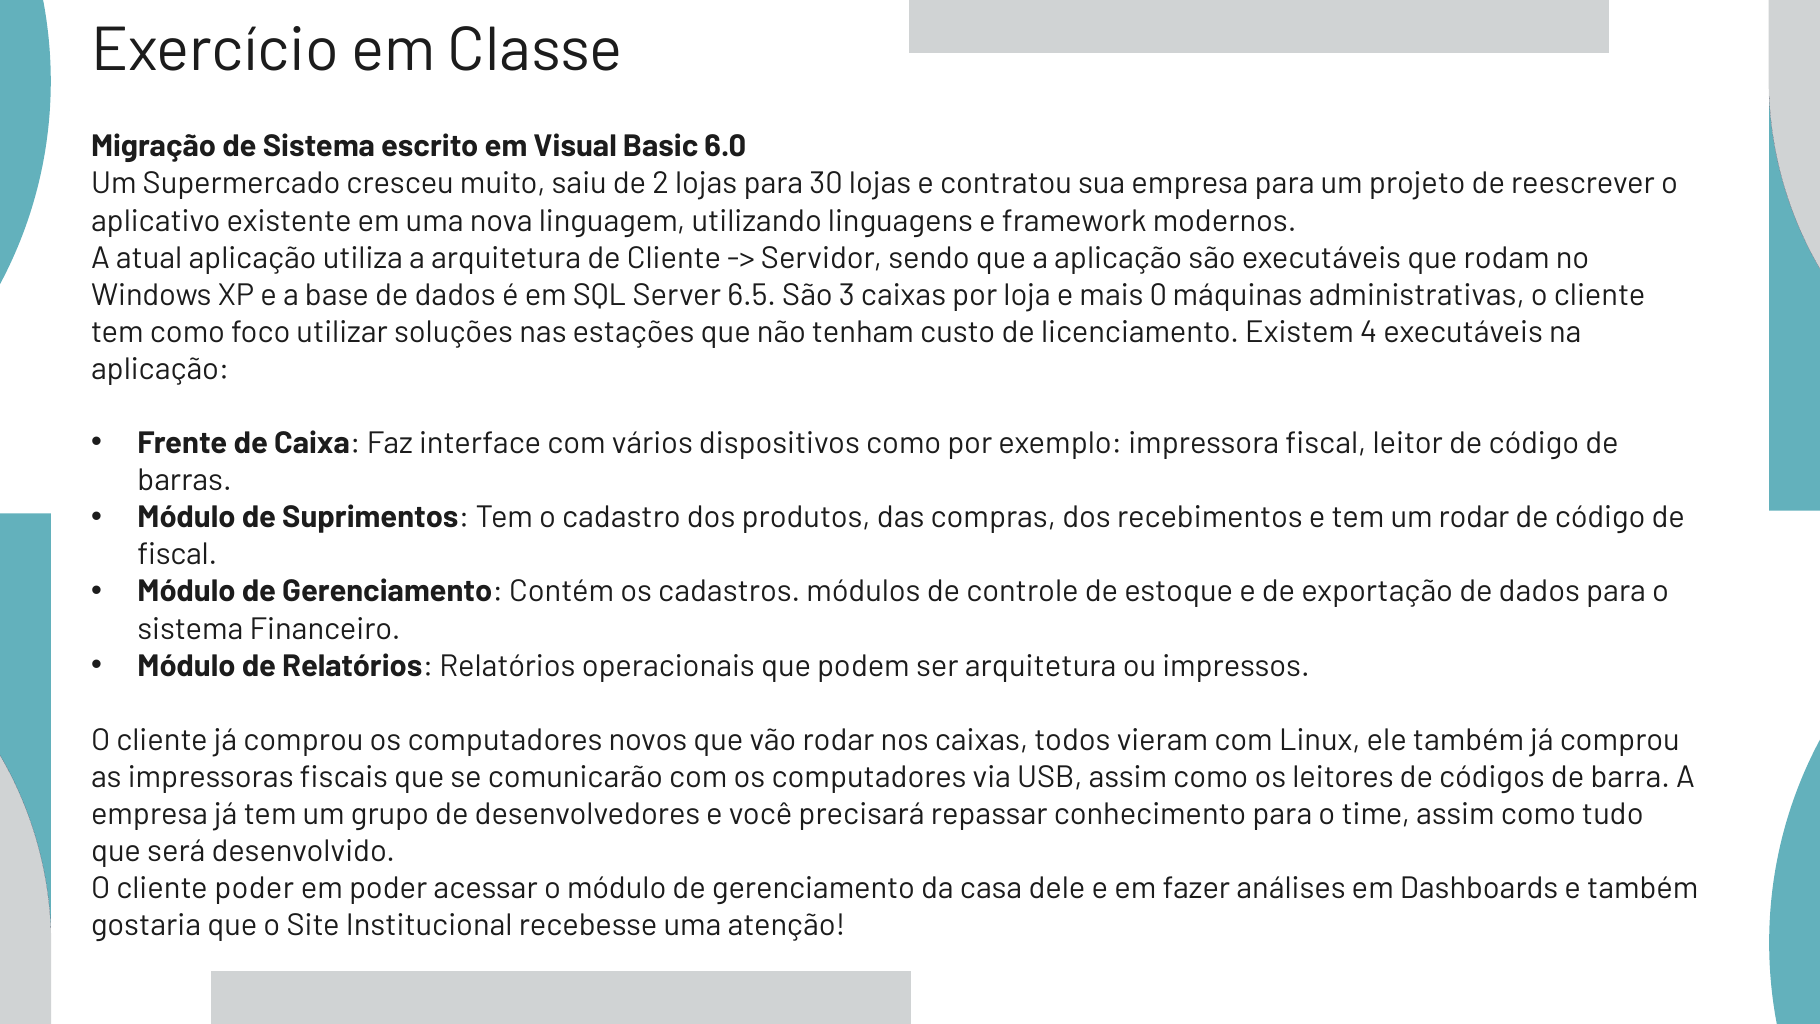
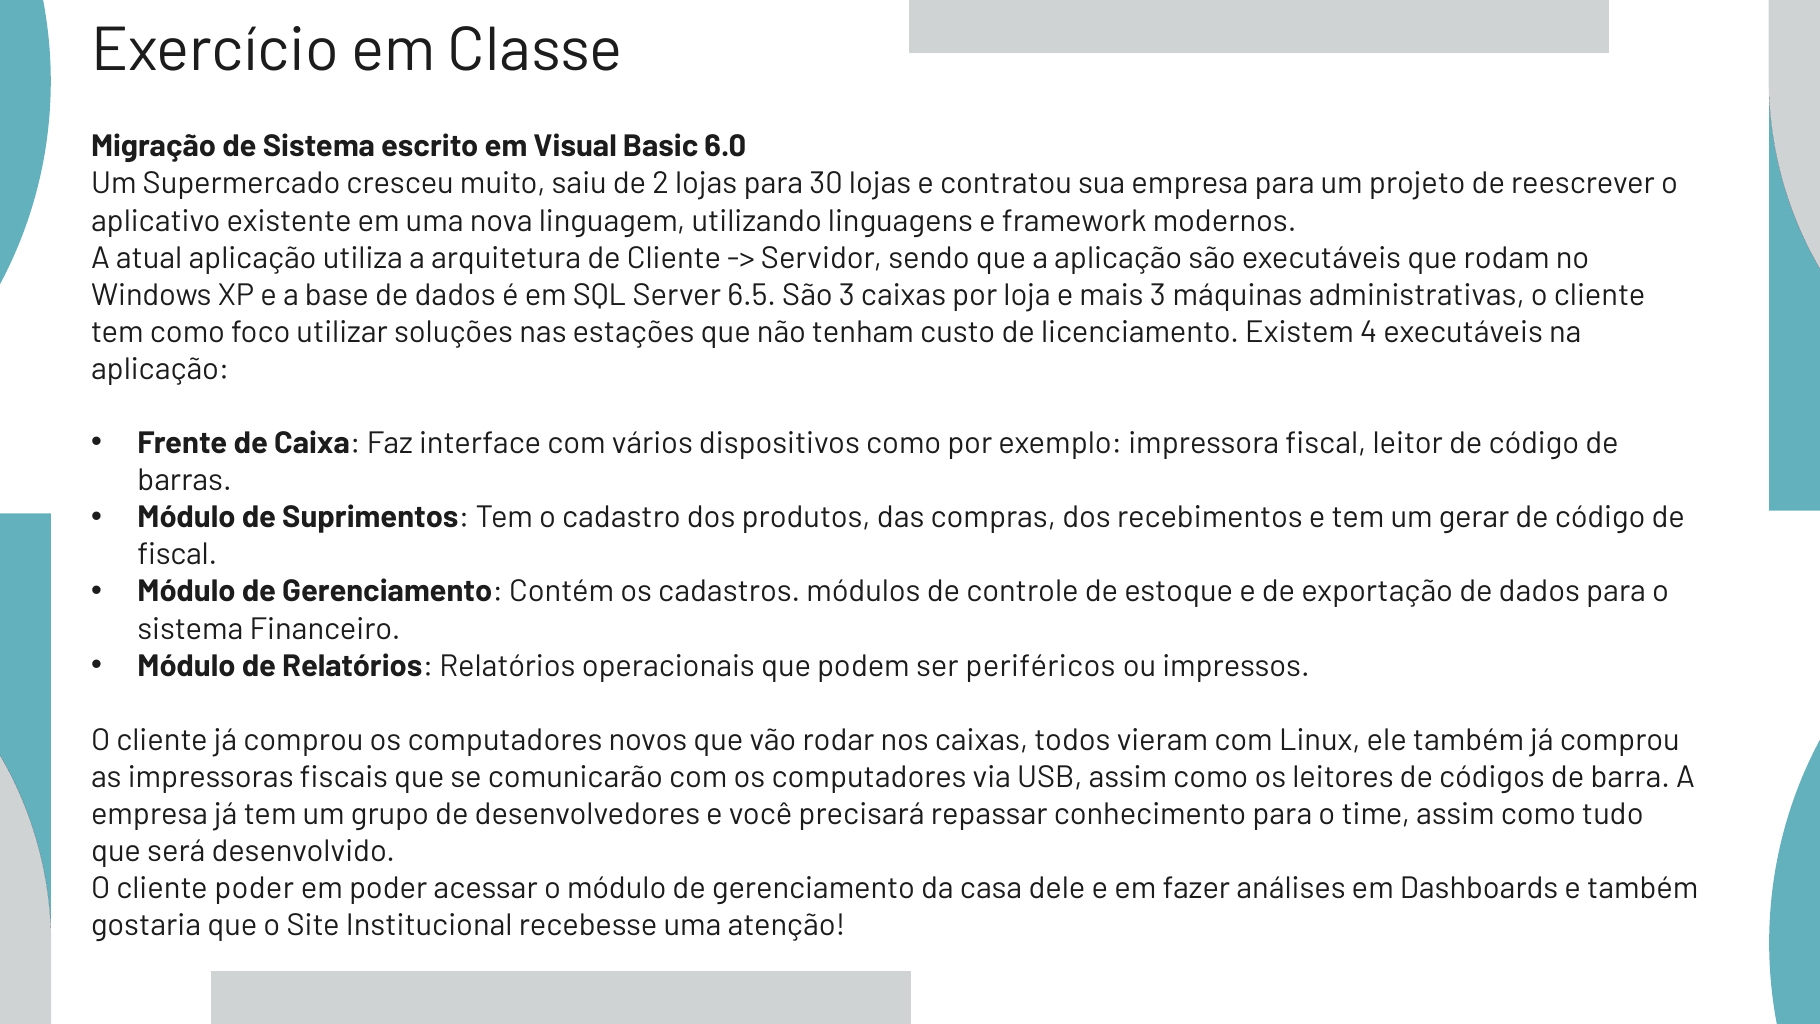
mais 0: 0 -> 3
um rodar: rodar -> gerar
ser arquitetura: arquitetura -> periféricos
